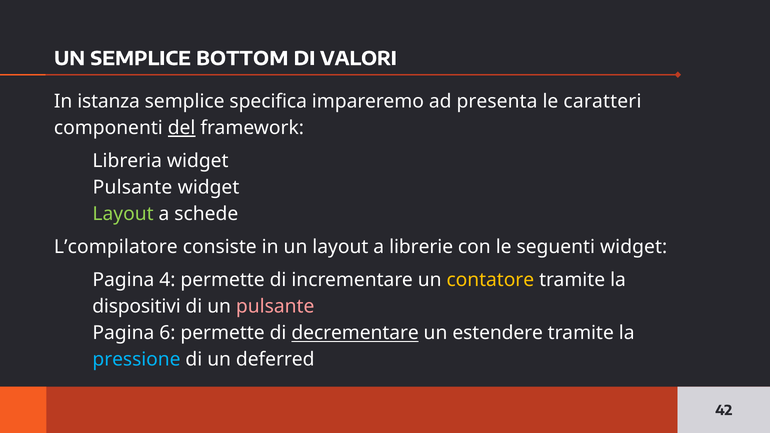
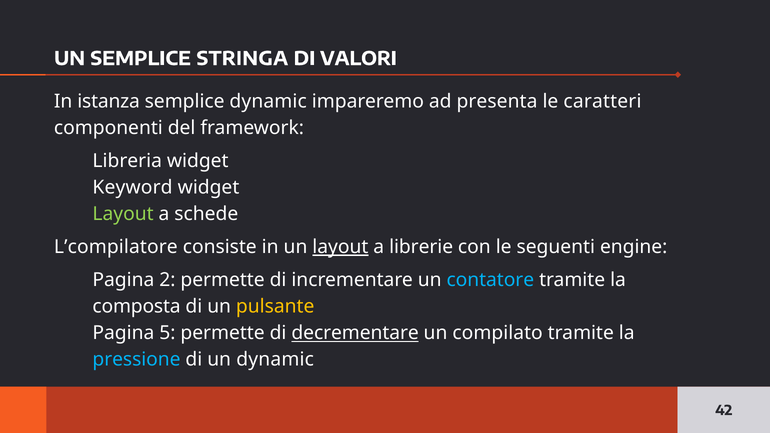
BOTTOM: BOTTOM -> STRINGA
semplice specifica: specifica -> dynamic
del underline: present -> none
Pulsante at (133, 188): Pulsante -> Keyword
layout at (340, 247) underline: none -> present
seguenti widget: widget -> engine
4: 4 -> 2
contatore colour: yellow -> light blue
dispositivi: dispositivi -> composta
pulsante at (275, 307) colour: pink -> yellow
6: 6 -> 5
estendere: estendere -> compilato
un deferred: deferred -> dynamic
